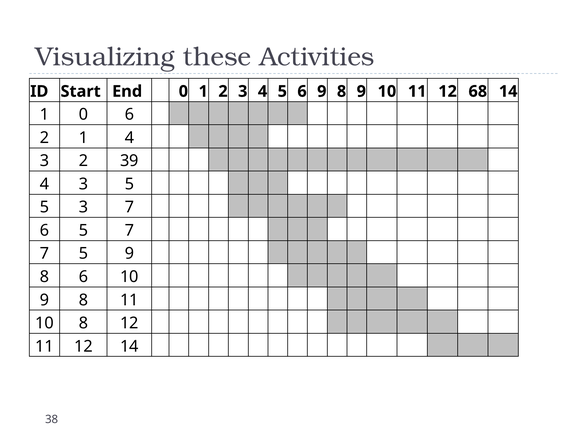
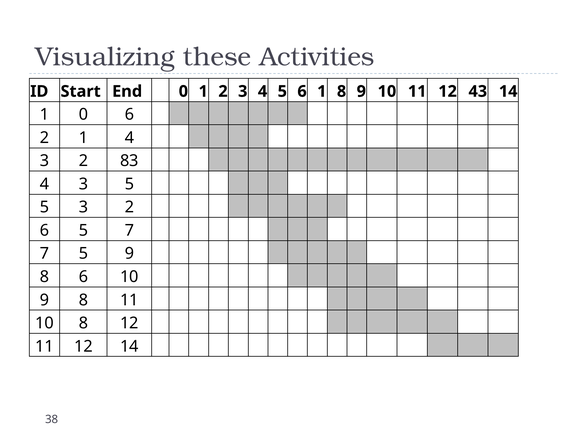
9 at (322, 91): 9 -> 1
68: 68 -> 43
39: 39 -> 83
5 3 7: 7 -> 2
